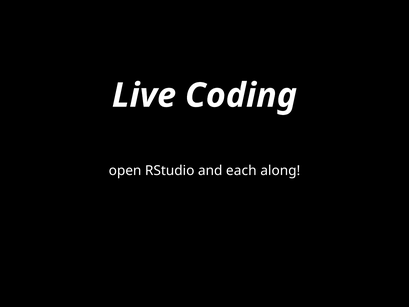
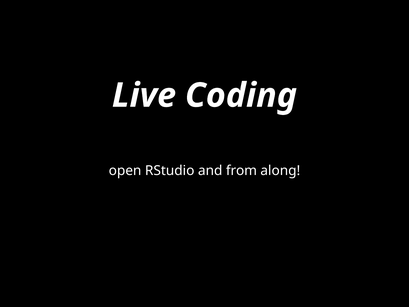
each: each -> from
